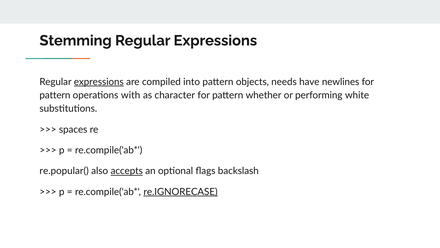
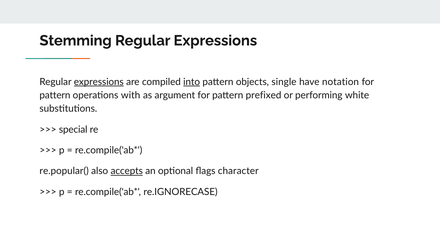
into underline: none -> present
needs: needs -> single
newlines: newlines -> notation
character: character -> argument
whether: whether -> prefixed
spaces: spaces -> special
backslash: backslash -> character
re.IGNORECASE underline: present -> none
